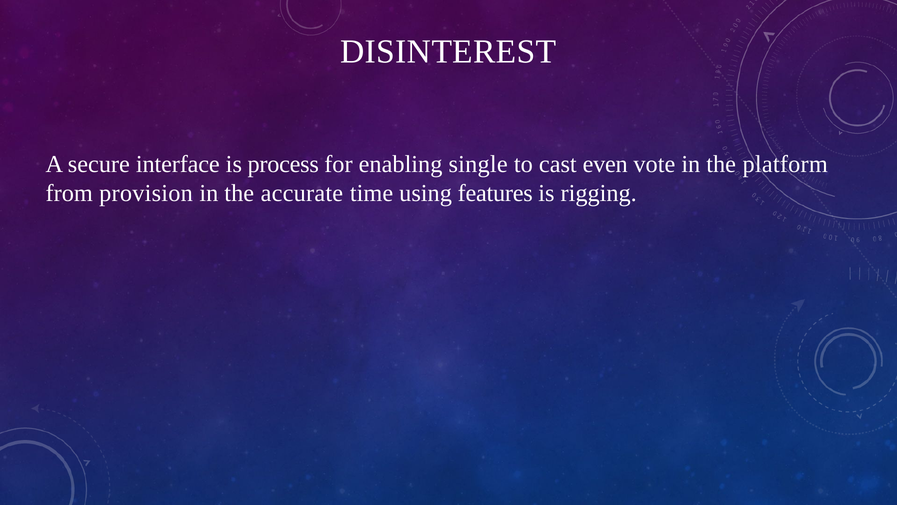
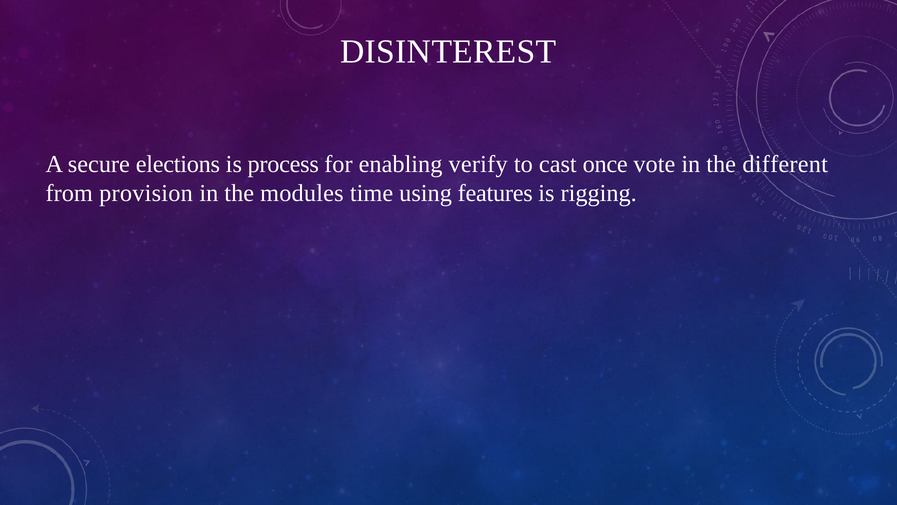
interface: interface -> elections
single: single -> verify
even: even -> once
platform: platform -> different
accurate: accurate -> modules
